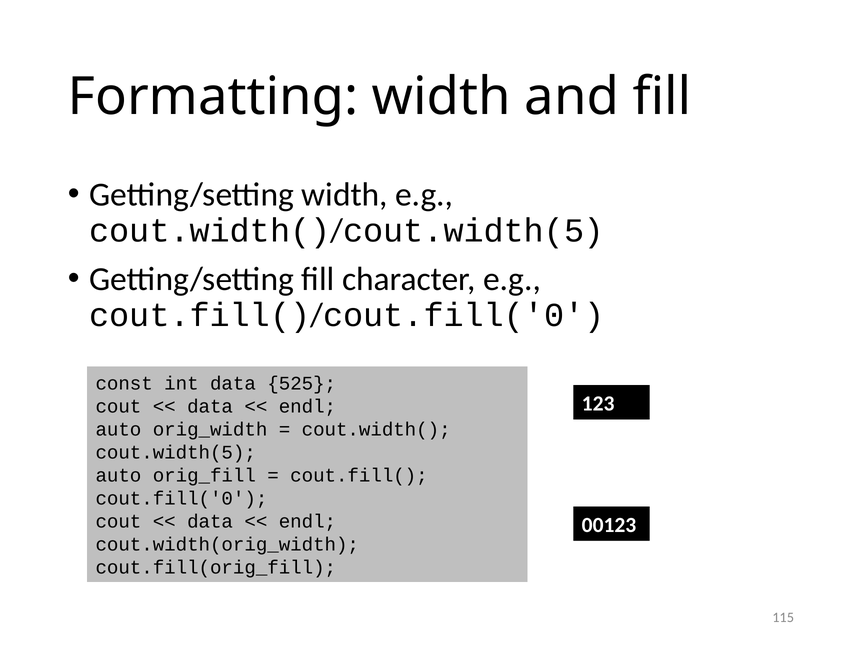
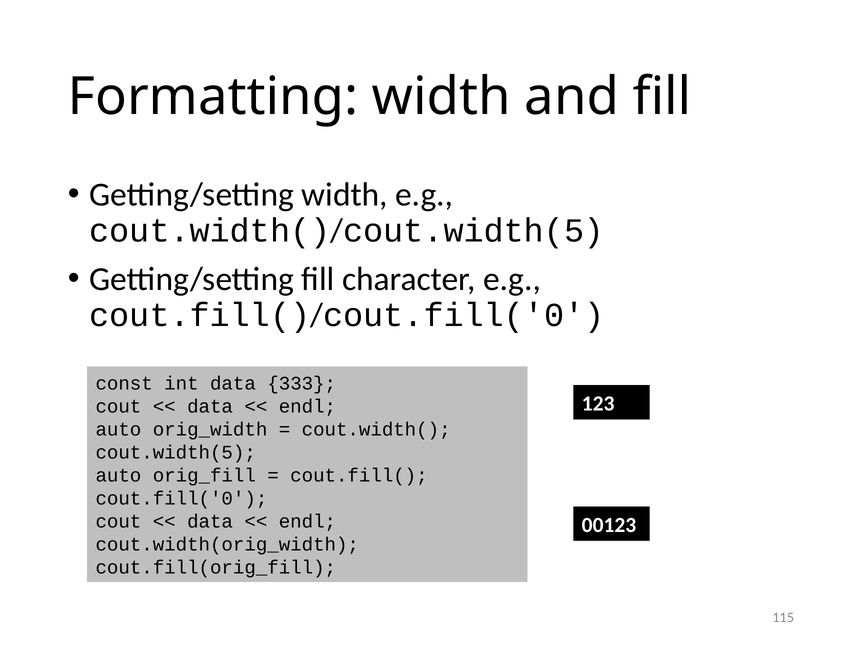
525: 525 -> 333
